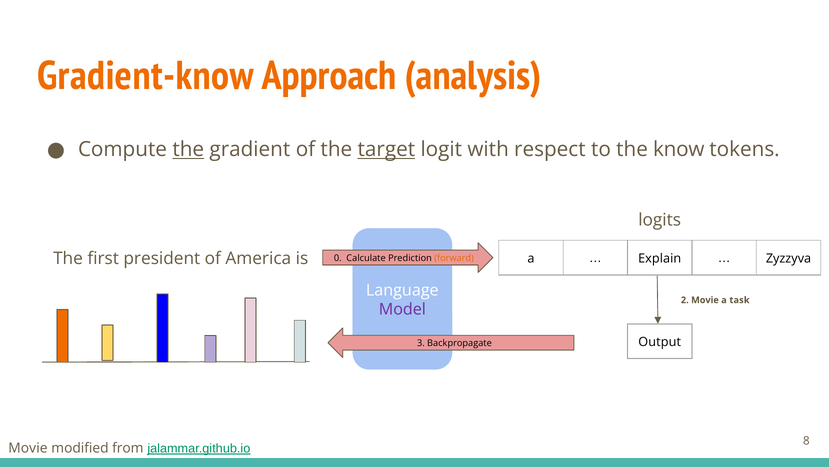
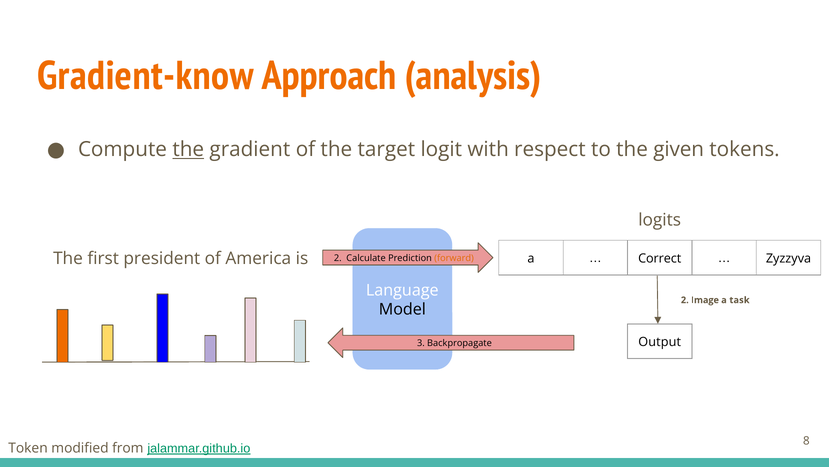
target underline: present -> none
know: know -> given
is 0: 0 -> 2
Explain: Explain -> Correct
2 Movie: Movie -> Image
Model colour: purple -> black
Movie at (28, 447): Movie -> Token
